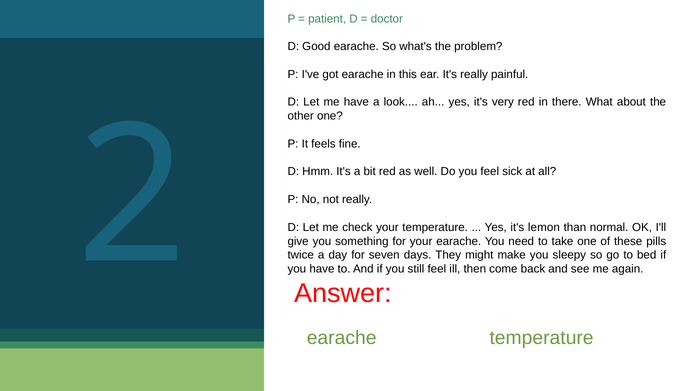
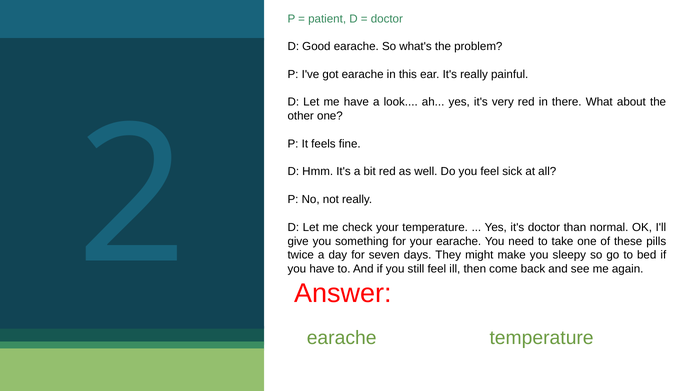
it's lemon: lemon -> doctor
